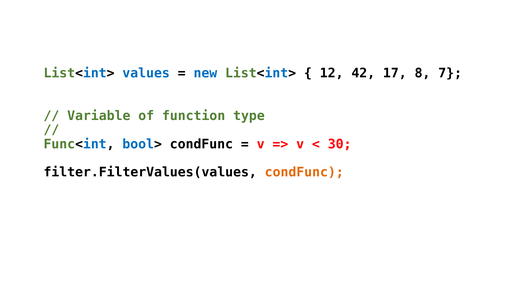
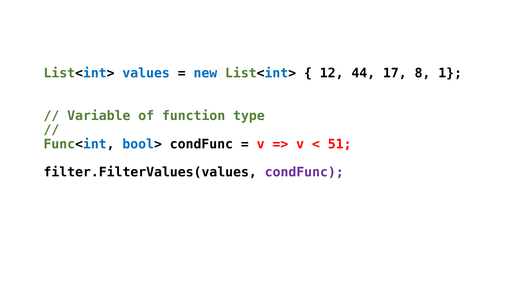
42: 42 -> 44
7: 7 -> 1
30: 30 -> 51
condFunc at (304, 172) colour: orange -> purple
